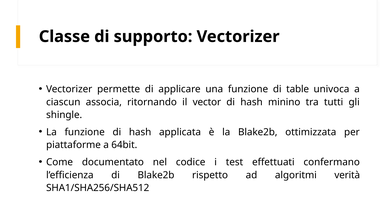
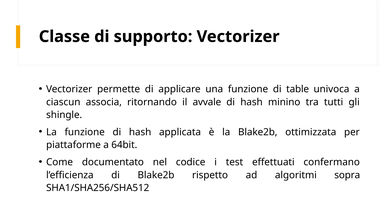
vector: vector -> avvale
verità: verità -> sopra
